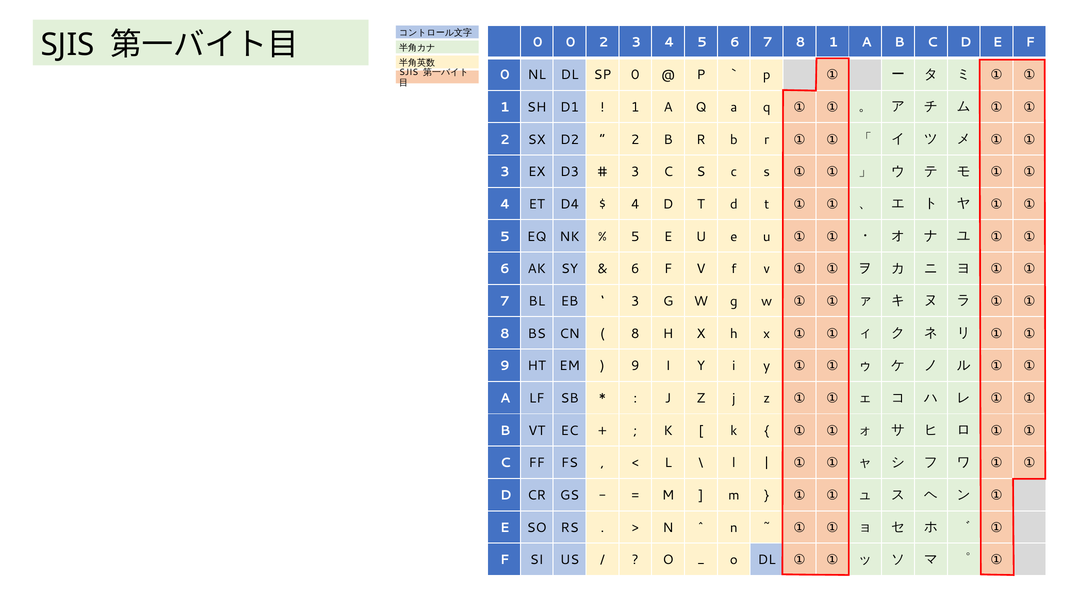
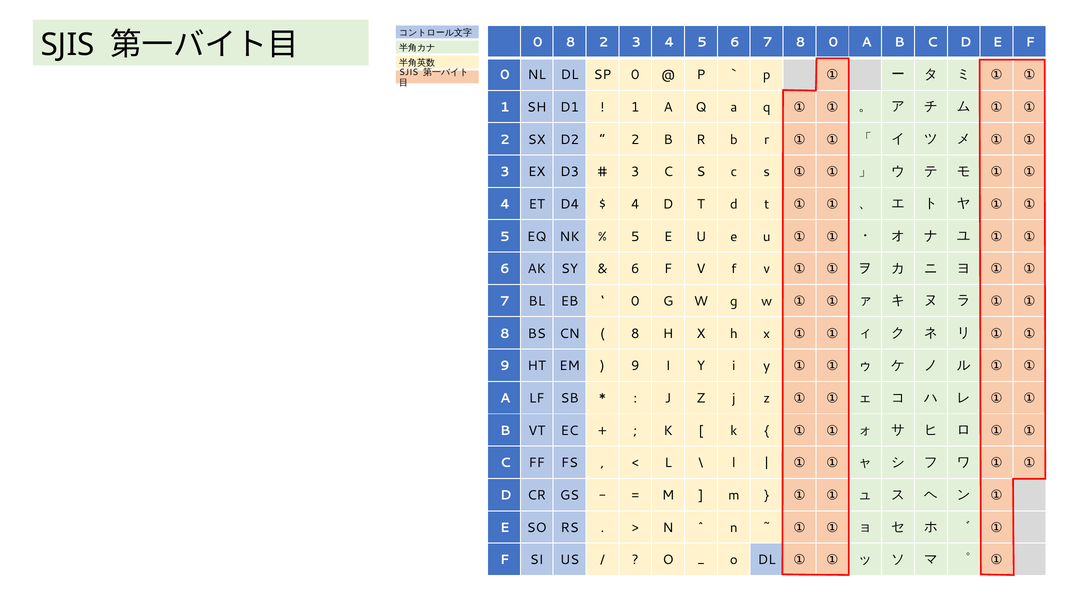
0 0: 0 -> 8
8 1: 1 -> 0
3 at (635, 301): 3 -> 0
